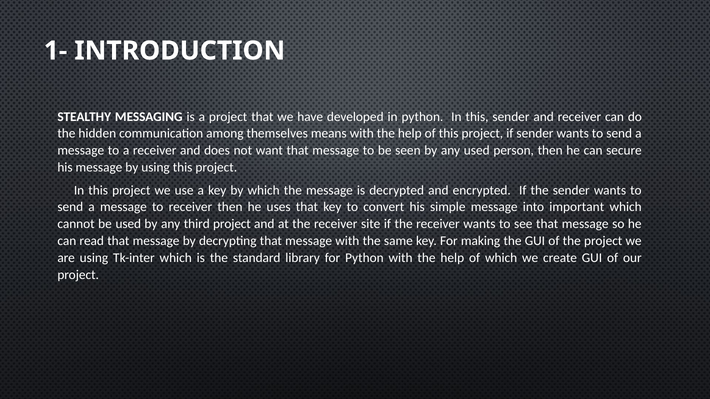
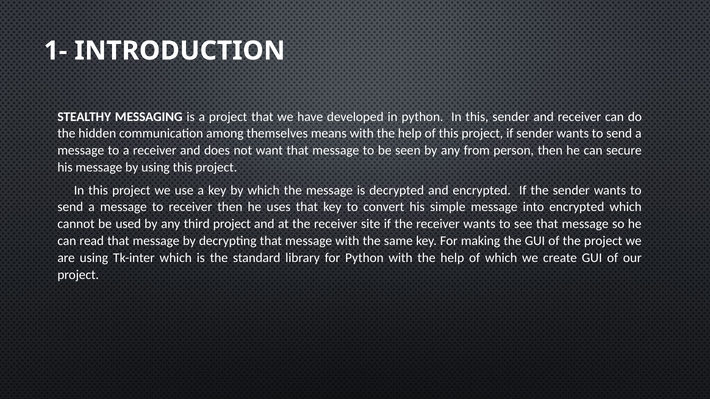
any used: used -> from
into important: important -> encrypted
